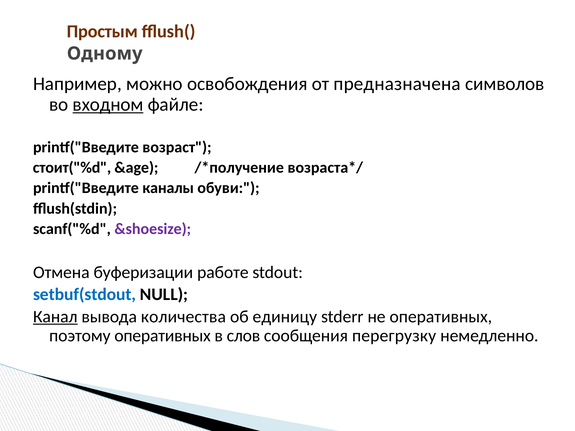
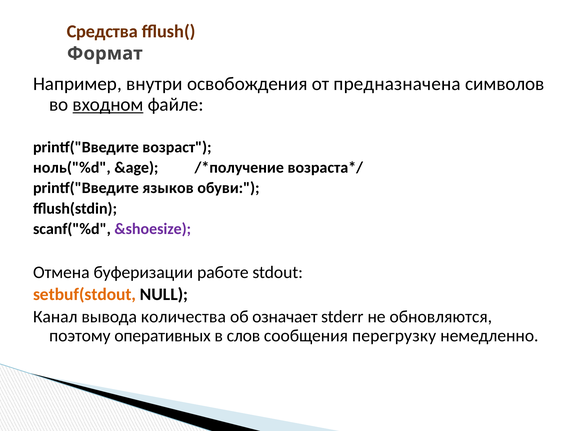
Простым: Простым -> Средства
Одному: Одному -> Формат
можно: можно -> внутри
стоит("%d: стоит("%d -> ноль("%d
каналы: каналы -> языков
setbuf(stdout colour: blue -> orange
Канал underline: present -> none
единицу: единицу -> означает
не оперативных: оперативных -> обновляются
